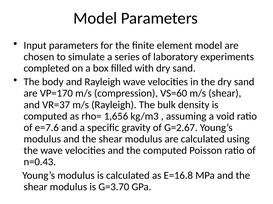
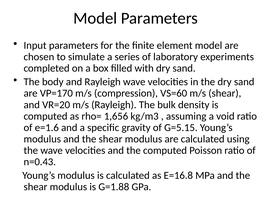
VR=37: VR=37 -> VR=20
e=7.6: e=7.6 -> e=1.6
G=2.67: G=2.67 -> G=5.15
G=3.70: G=3.70 -> G=1.88
